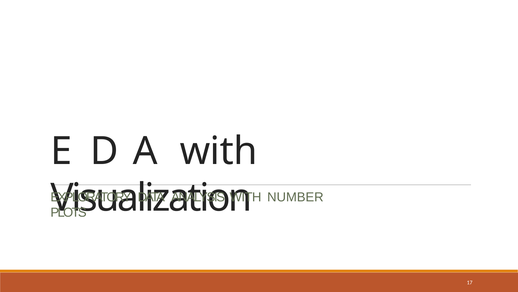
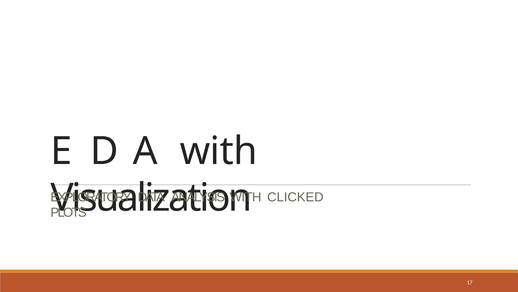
NUMBER: NUMBER -> CLICKED
